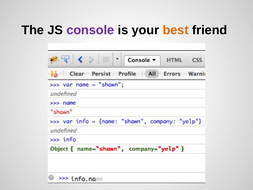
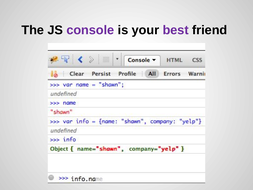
best colour: orange -> purple
